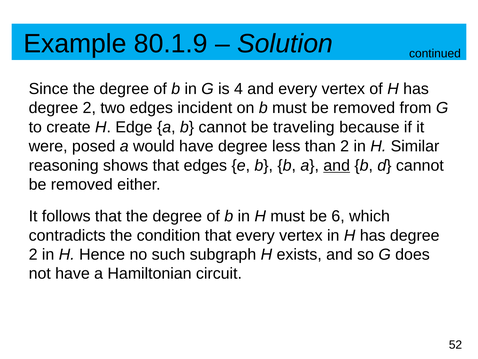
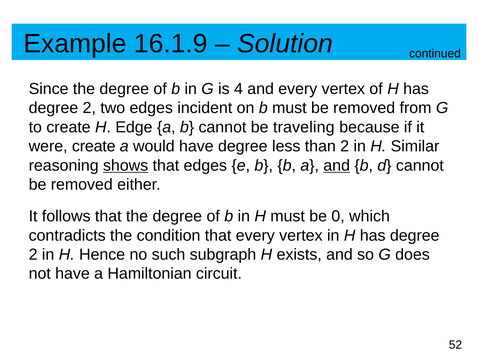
80.1.9: 80.1.9 -> 16.1.9
were posed: posed -> create
shows underline: none -> present
6: 6 -> 0
